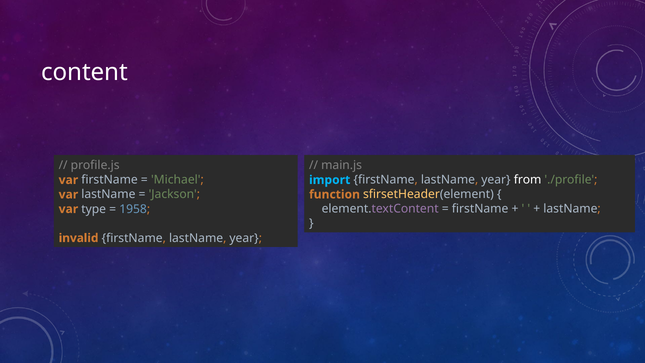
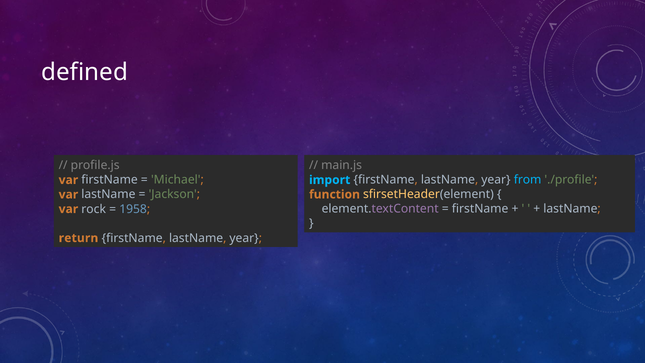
content: content -> defined
from colour: white -> light blue
type: type -> rock
invalid: invalid -> return
